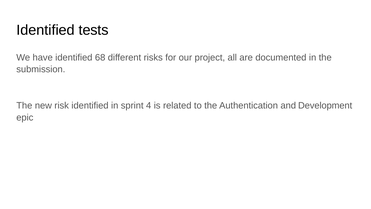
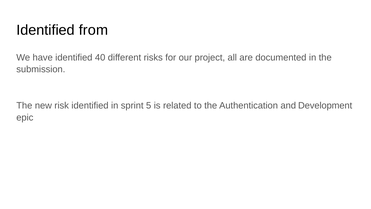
tests: tests -> from
68: 68 -> 40
4: 4 -> 5
